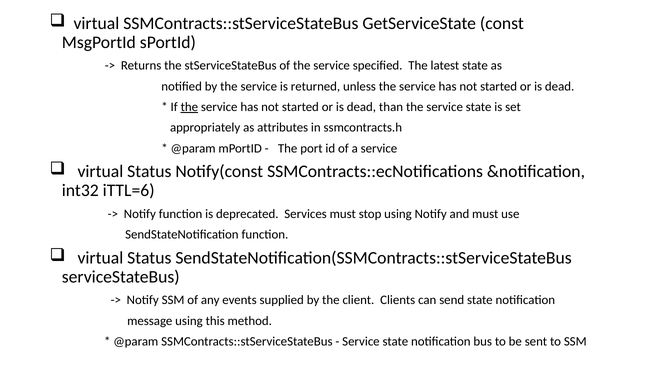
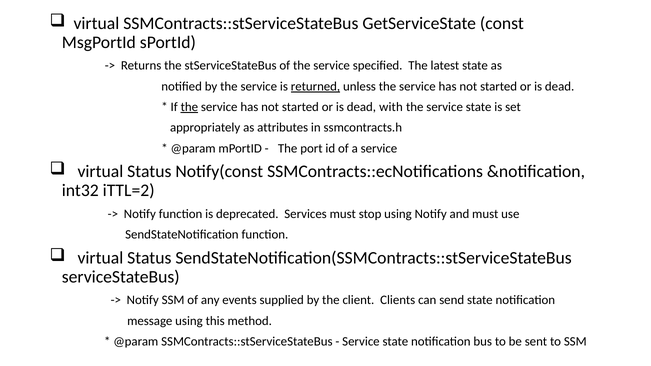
returned underline: none -> present
than: than -> with
iTTL=6: iTTL=6 -> iTTL=2
